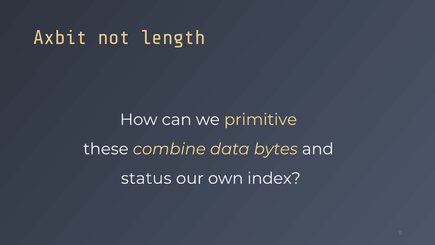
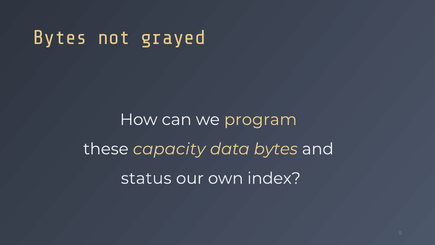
Axbit at (60, 37): Axbit -> Bytes
length: length -> grayed
primitive: primitive -> program
combine: combine -> capacity
